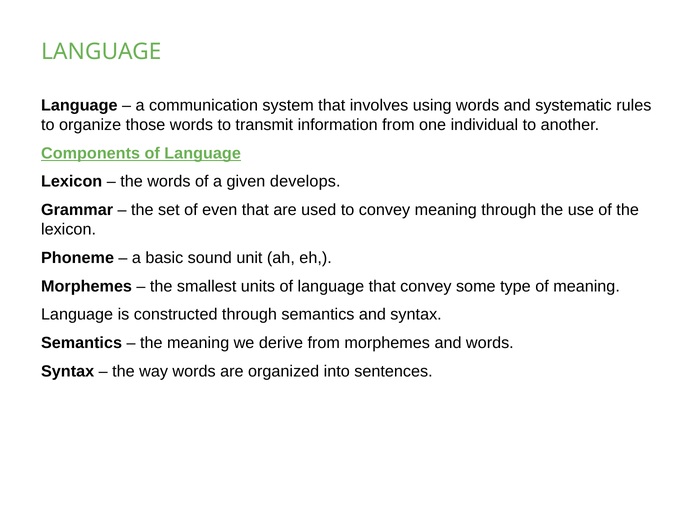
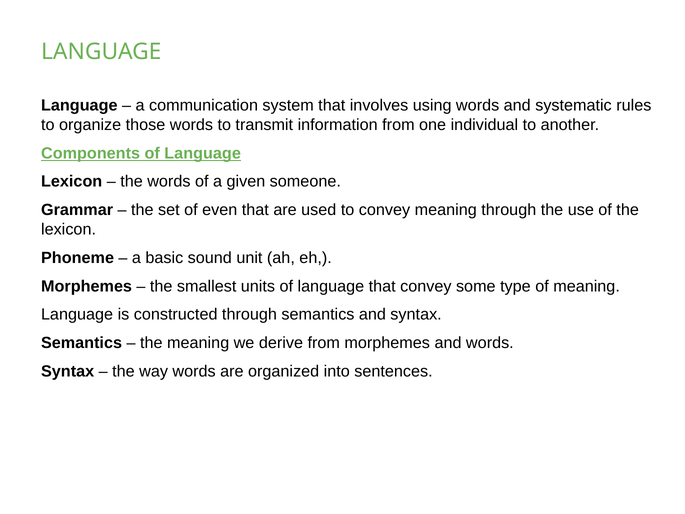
develops: develops -> someone
